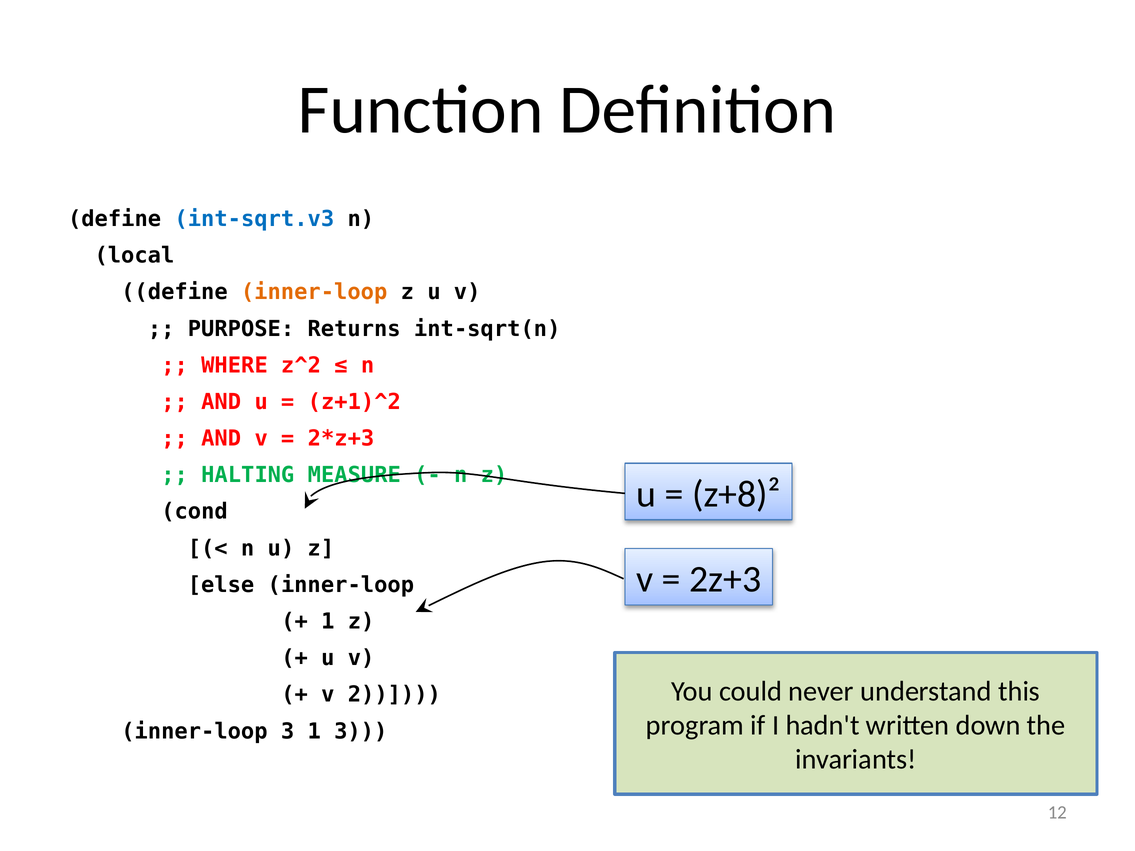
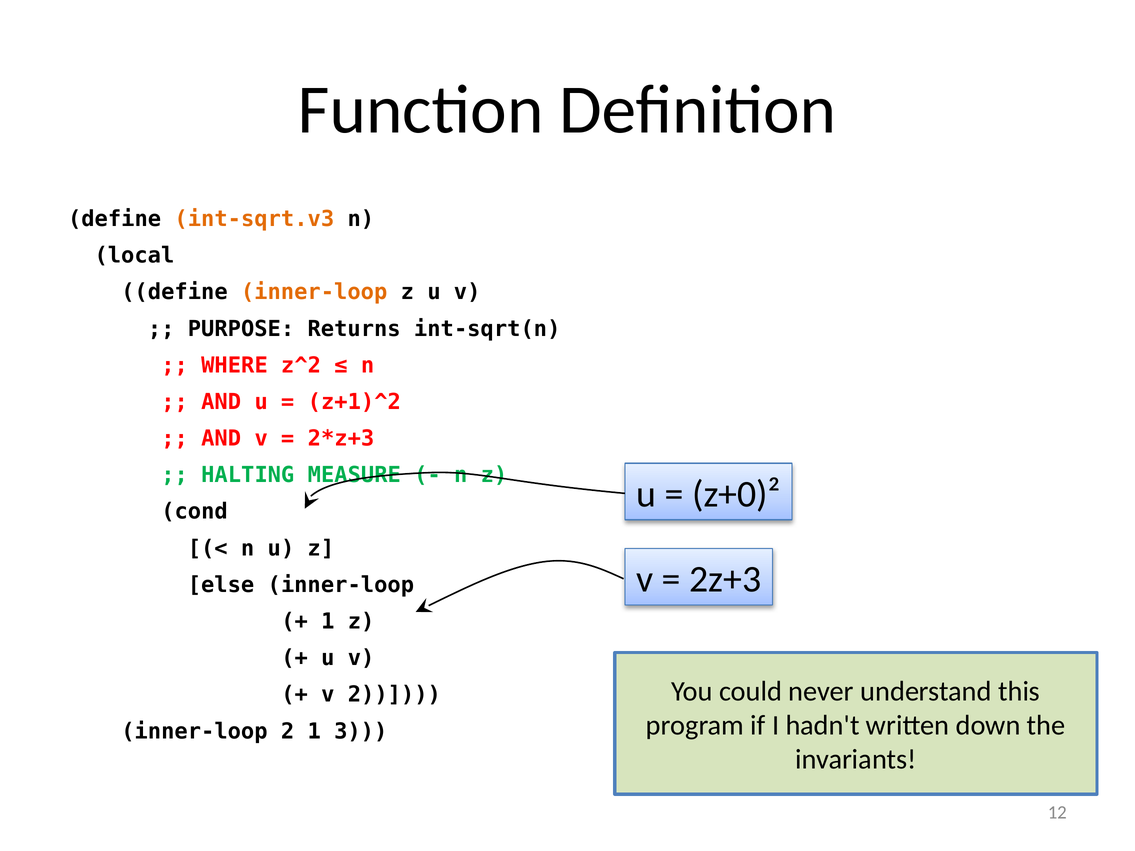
int-sqrt.v3 colour: blue -> orange
z+8)²: z+8)² -> z+0)²
inner-loop 3: 3 -> 2
